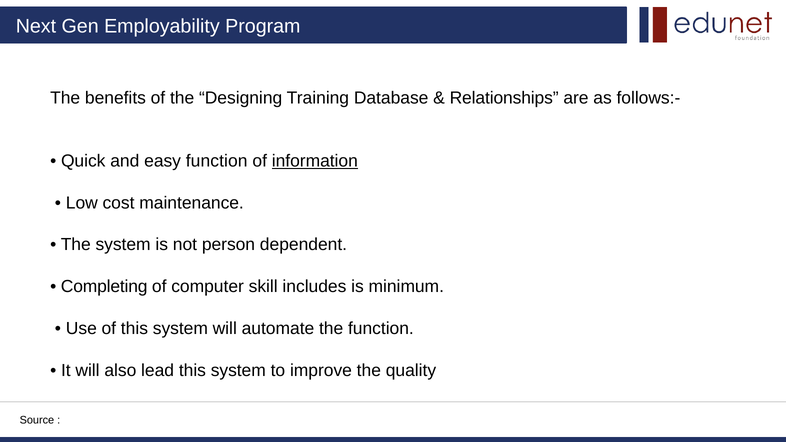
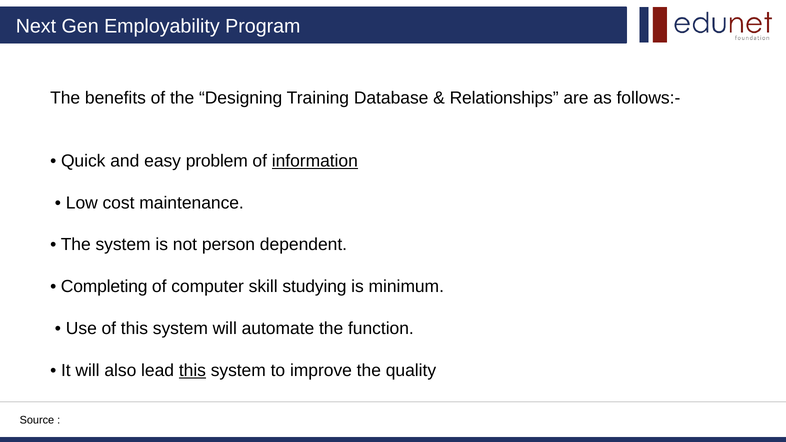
easy function: function -> problem
includes: includes -> studying
this at (192, 370) underline: none -> present
